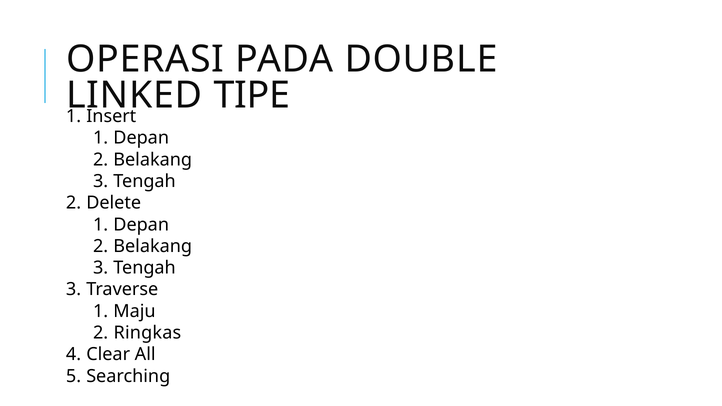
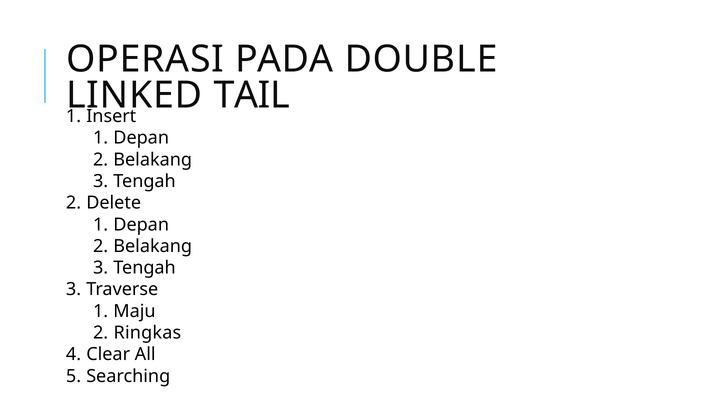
TIPE: TIPE -> TAIL
